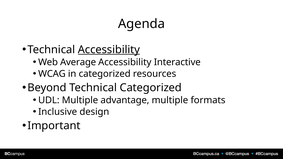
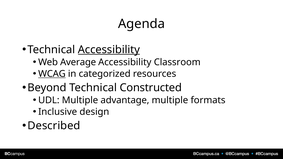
Interactive: Interactive -> Classroom
WCAG underline: none -> present
Technical Categorized: Categorized -> Constructed
Important: Important -> Described
